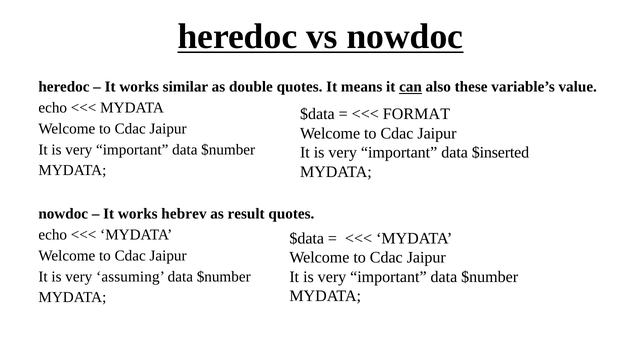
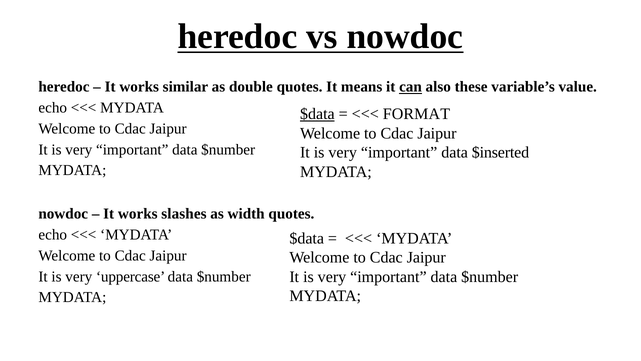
$data at (317, 114) underline: none -> present
hebrev: hebrev -> slashes
result: result -> width
assuming: assuming -> uppercase
